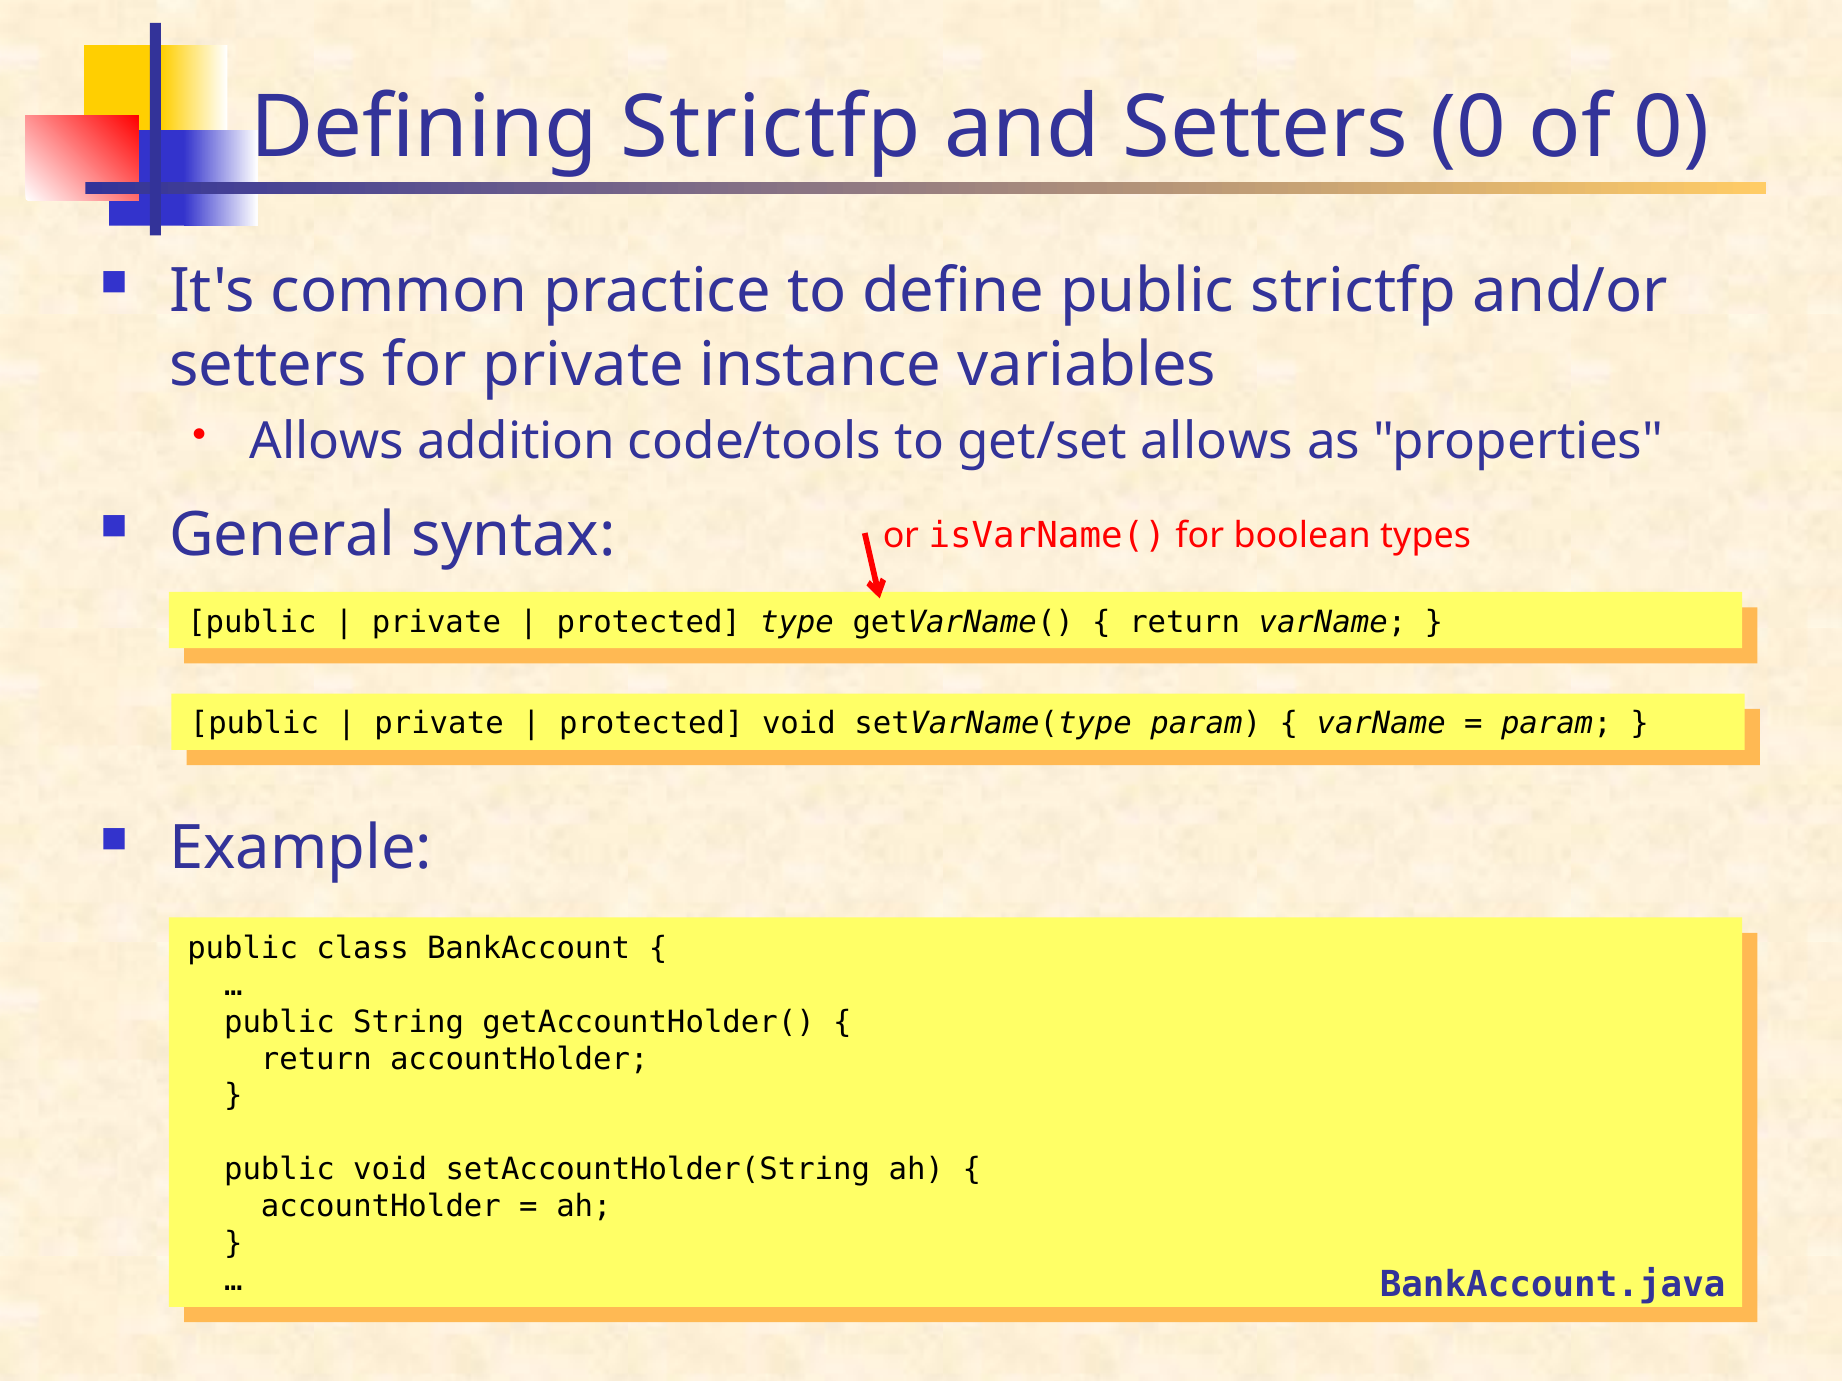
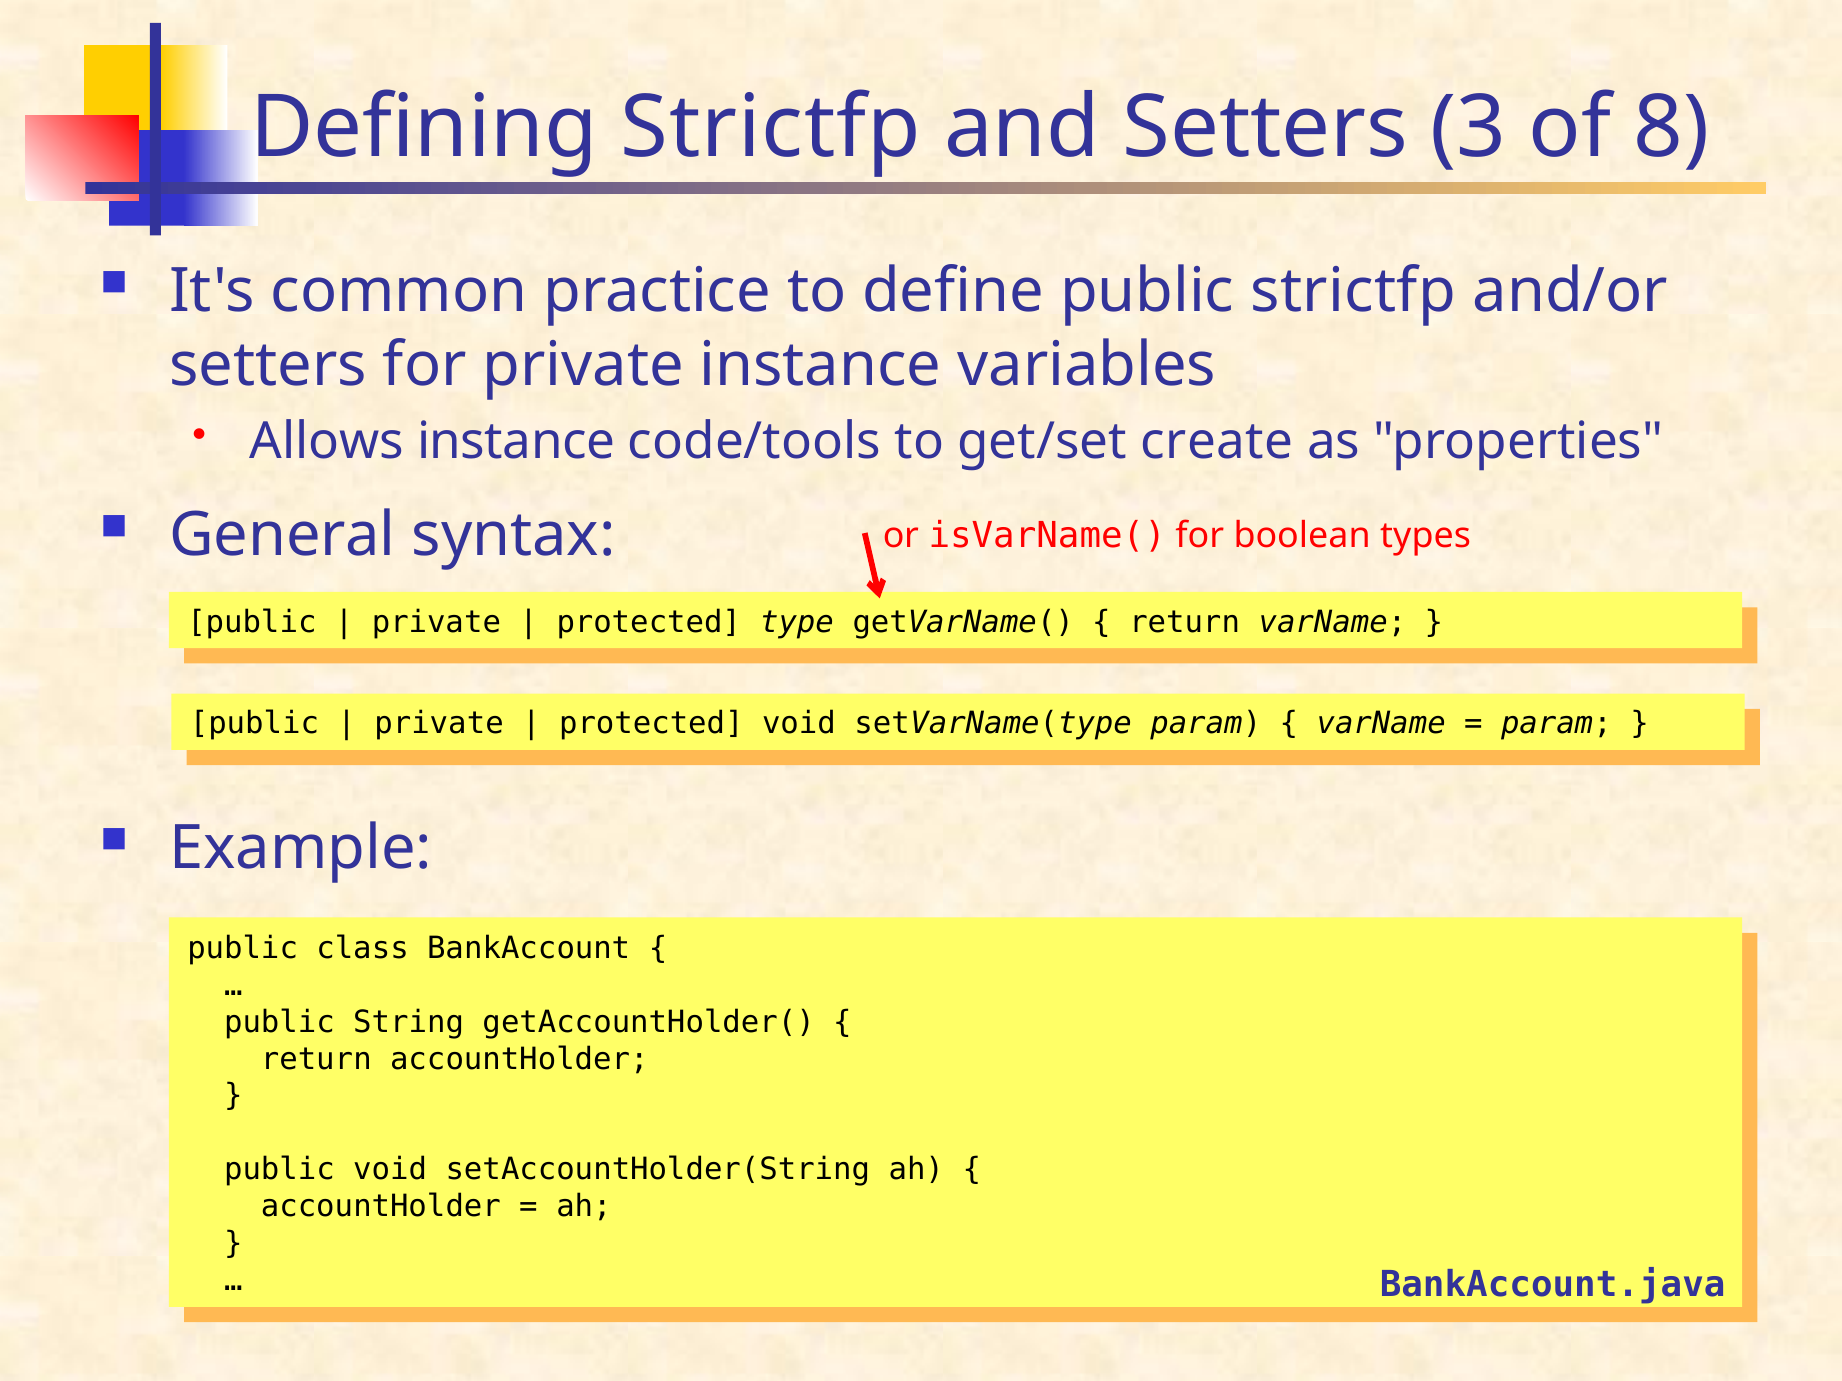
Setters 0: 0 -> 3
of 0: 0 -> 8
Allows addition: addition -> instance
get/set allows: allows -> create
